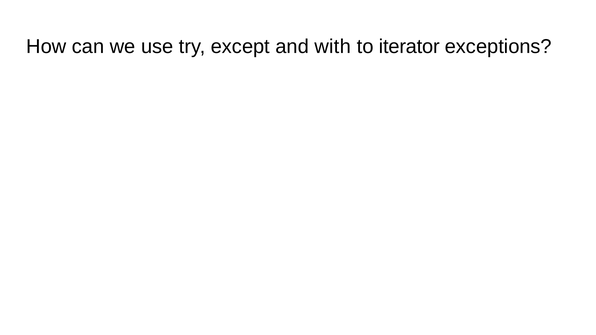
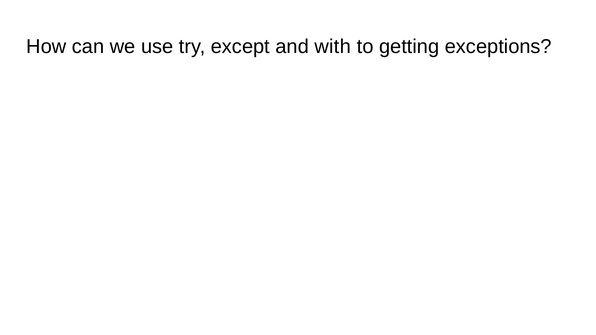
iterator: iterator -> getting
